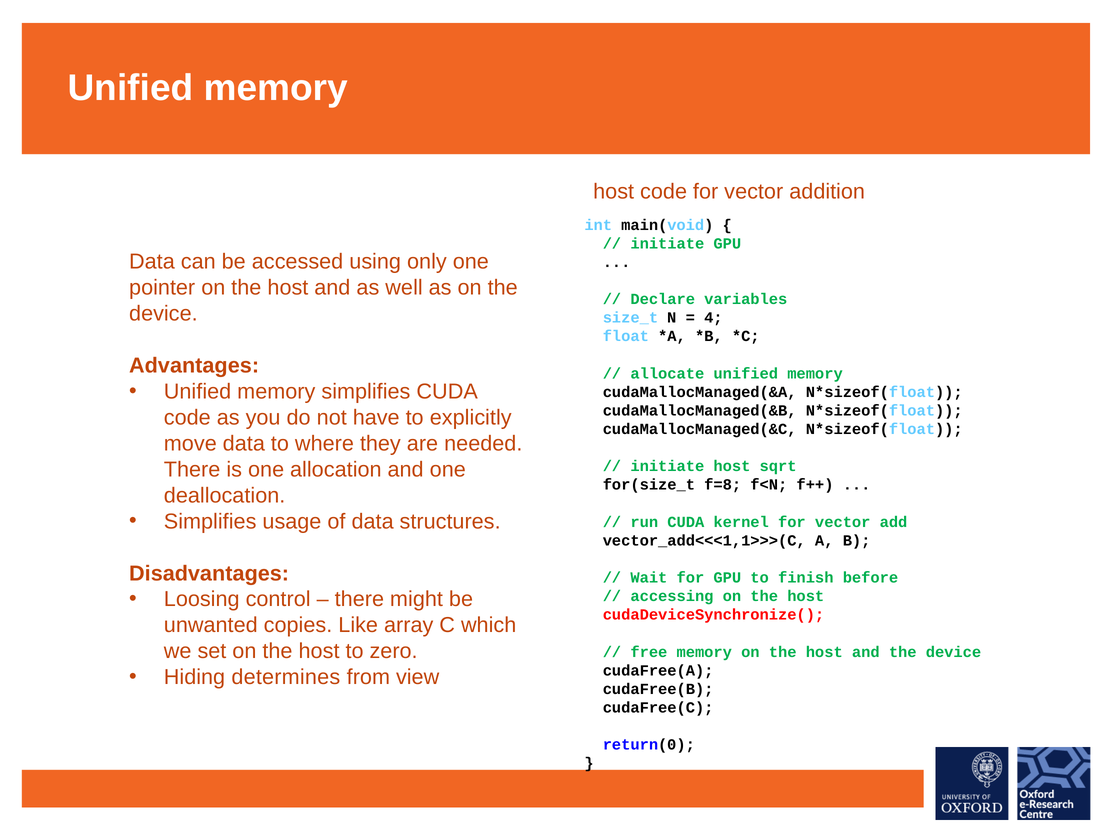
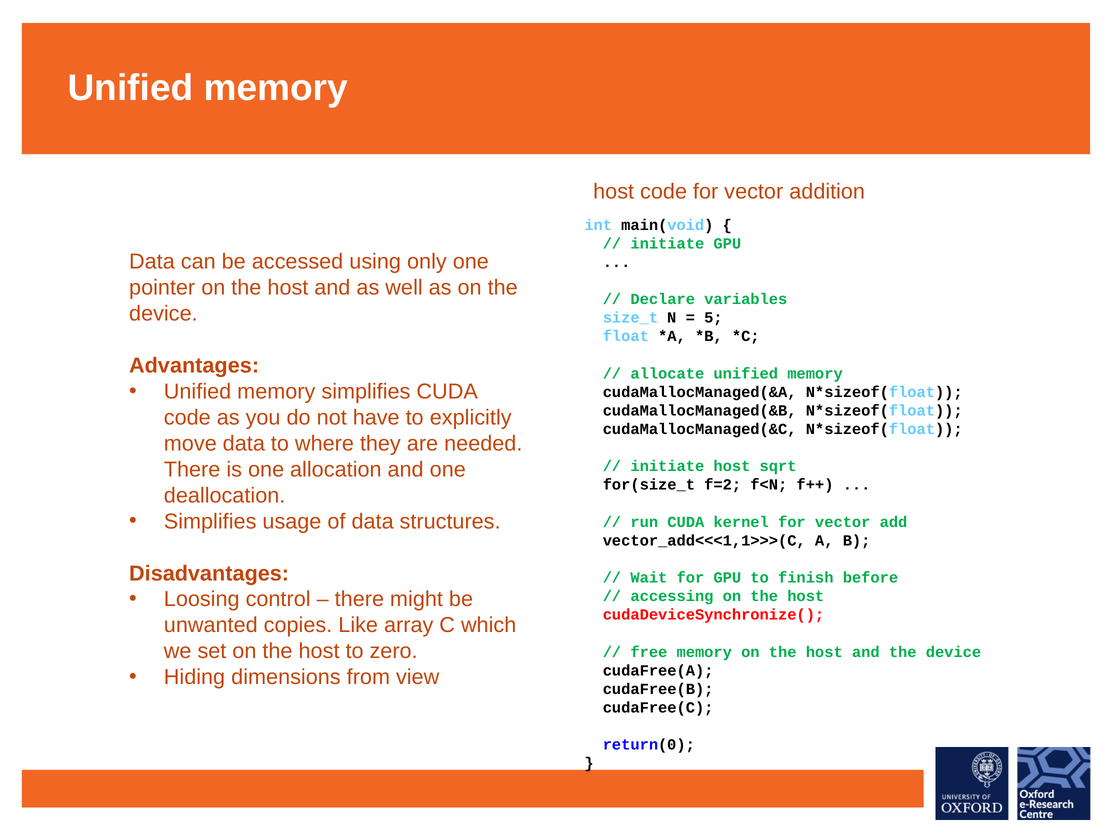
4: 4 -> 5
f=8: f=8 -> f=2
determines: determines -> dimensions
